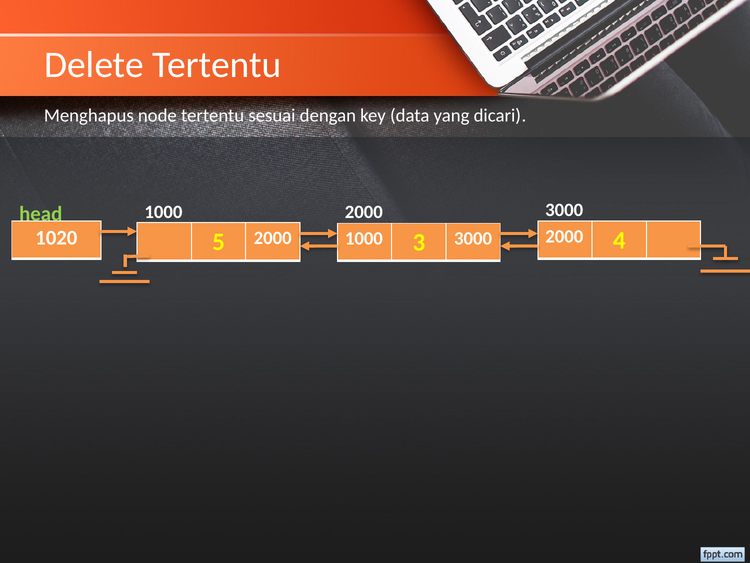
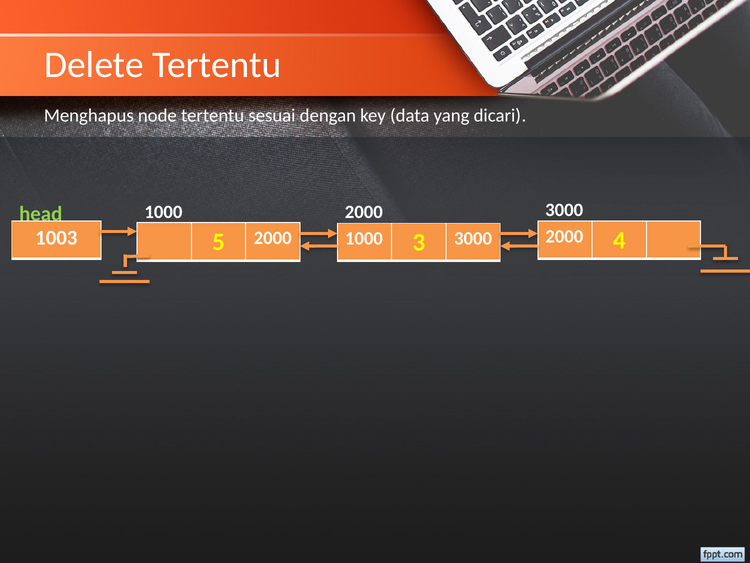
1020: 1020 -> 1003
